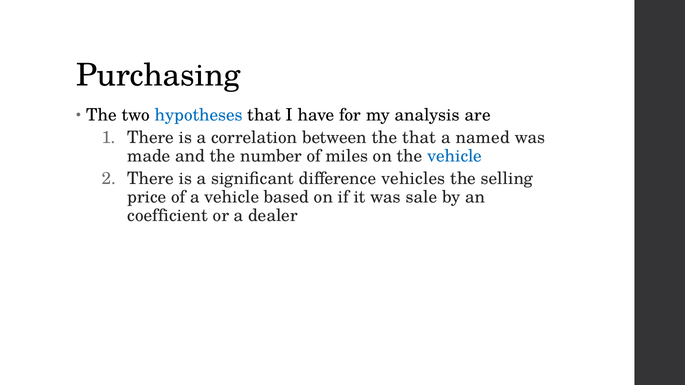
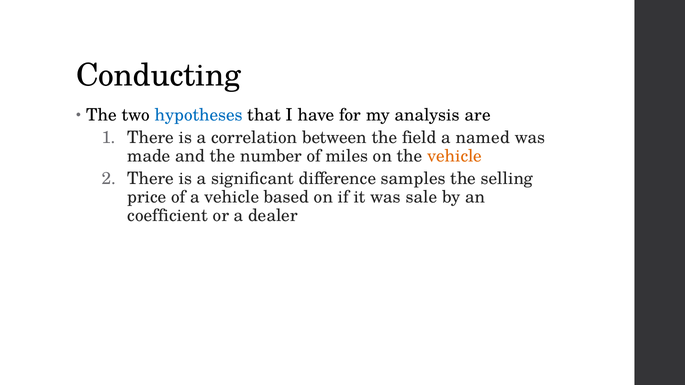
Purchasing: Purchasing -> Conducting
the that: that -> field
vehicle at (455, 156) colour: blue -> orange
vehicles: vehicles -> samples
